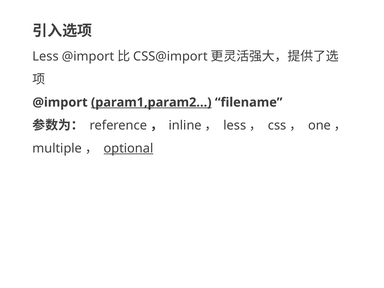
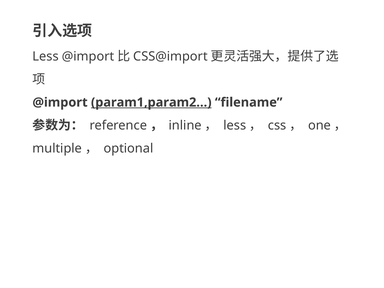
optional underline: present -> none
